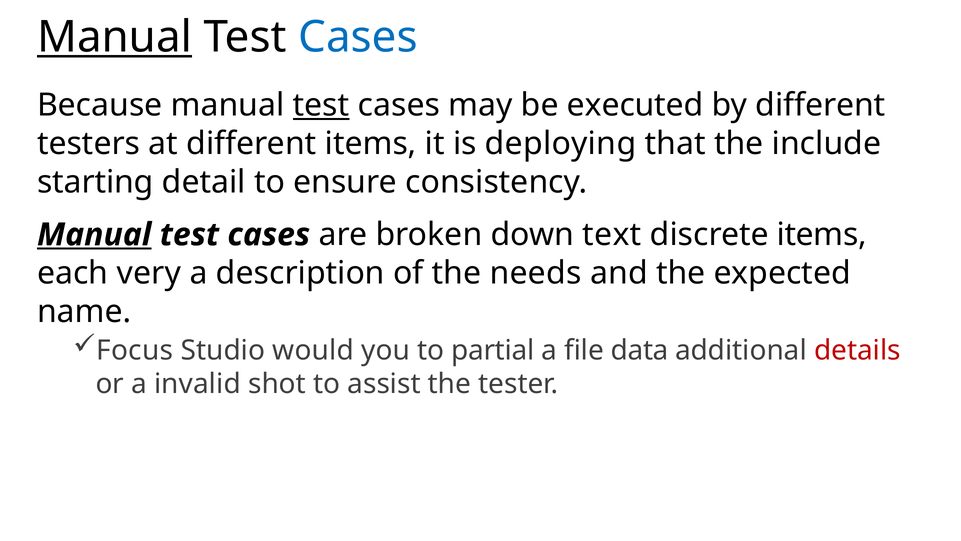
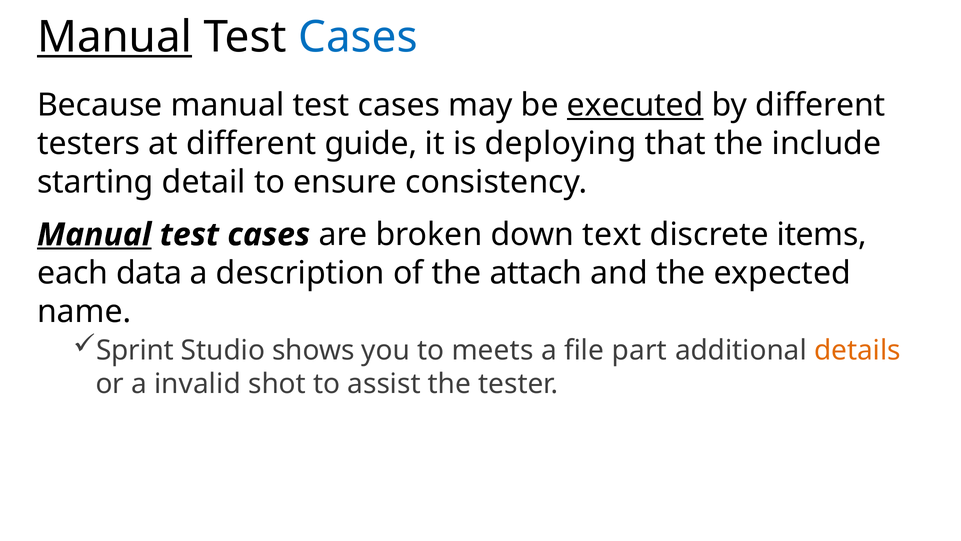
test at (321, 105) underline: present -> none
executed underline: none -> present
different items: items -> guide
very: very -> data
needs: needs -> attach
Focus: Focus -> Sprint
would: would -> shows
partial: partial -> meets
data: data -> part
details colour: red -> orange
